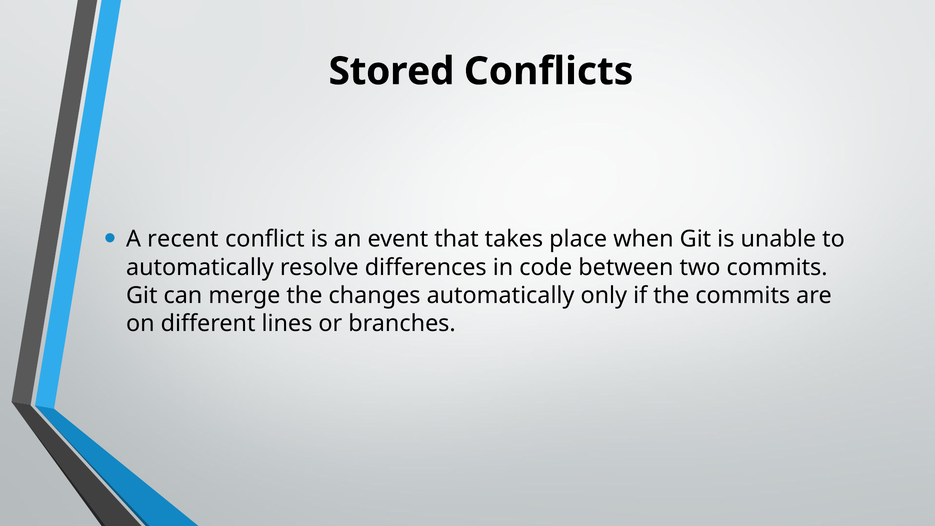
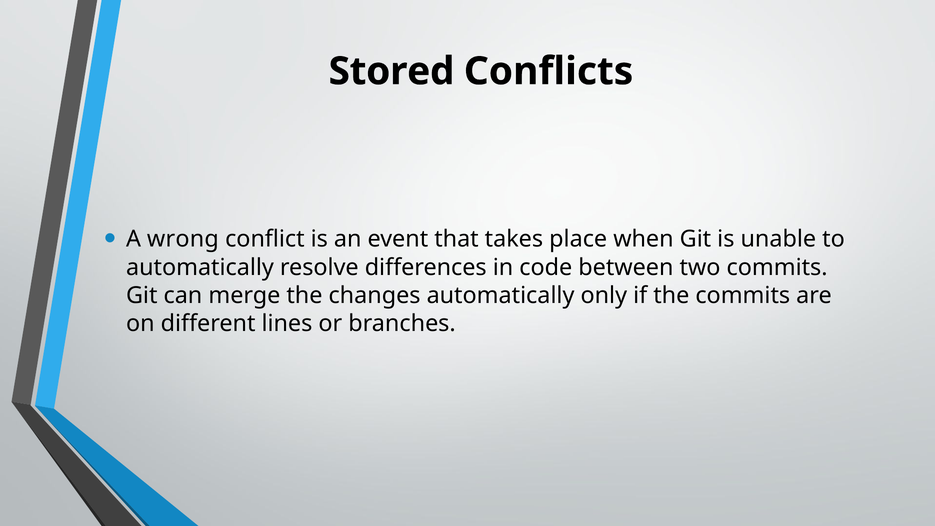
recent: recent -> wrong
